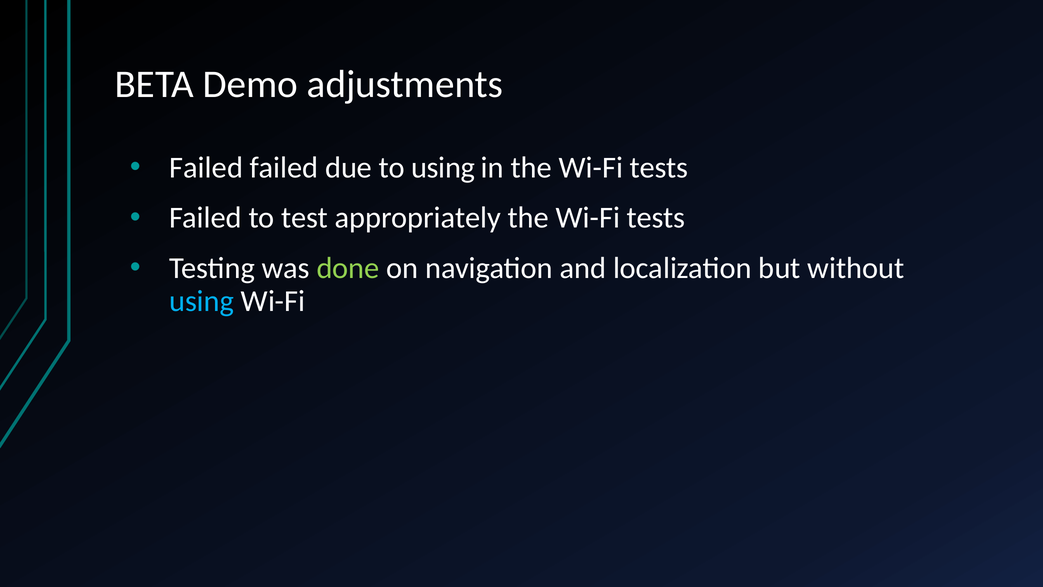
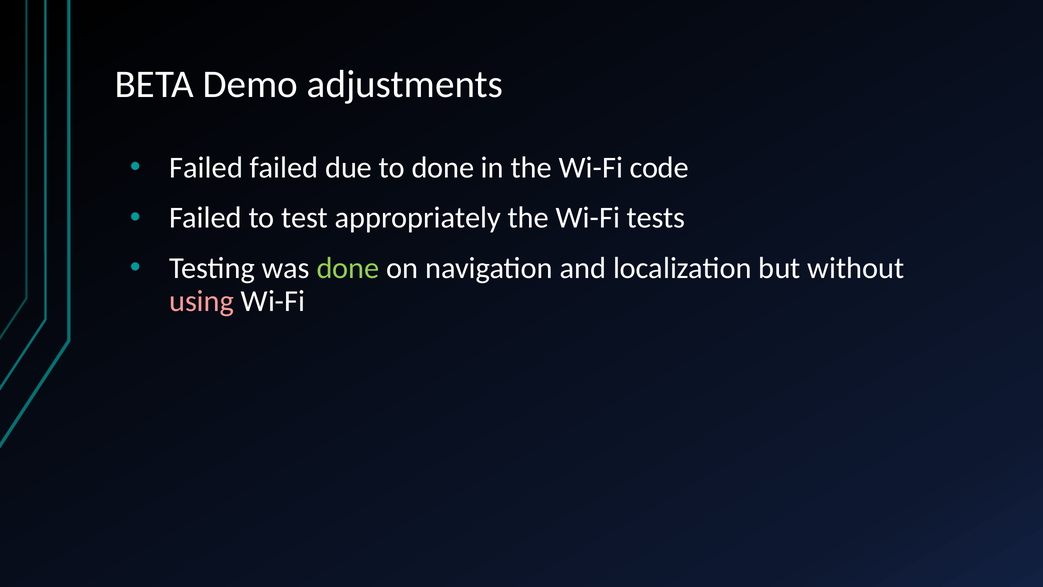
to using: using -> done
in the Wi-Fi tests: tests -> code
using at (202, 301) colour: light blue -> pink
